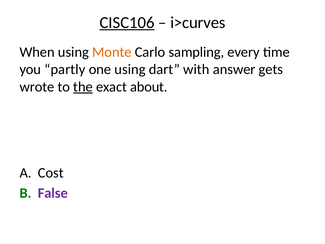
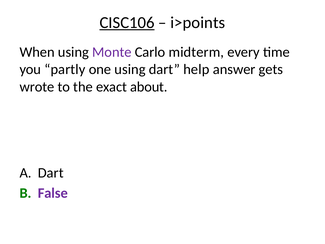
i>curves: i>curves -> i>points
Monte colour: orange -> purple
sampling: sampling -> midterm
with: with -> help
the underline: present -> none
Cost at (51, 173): Cost -> Dart
